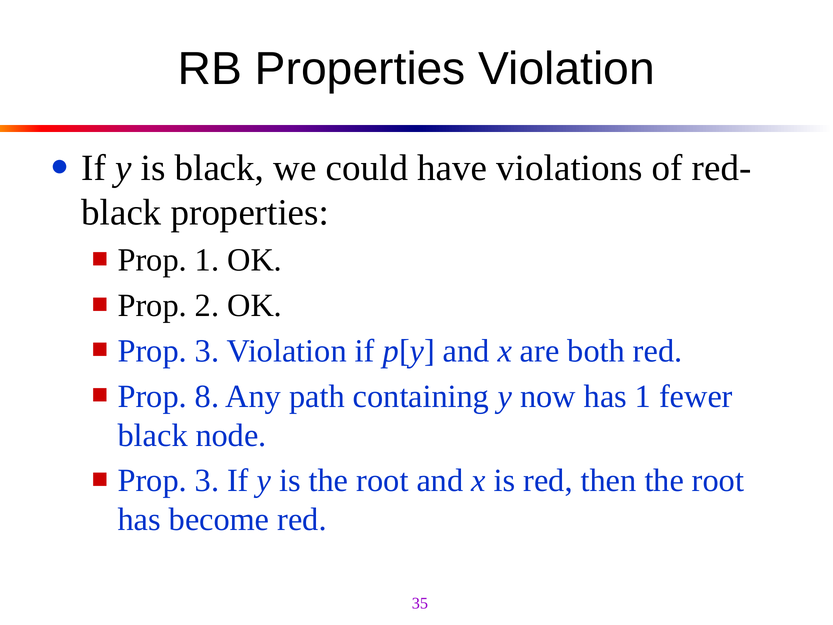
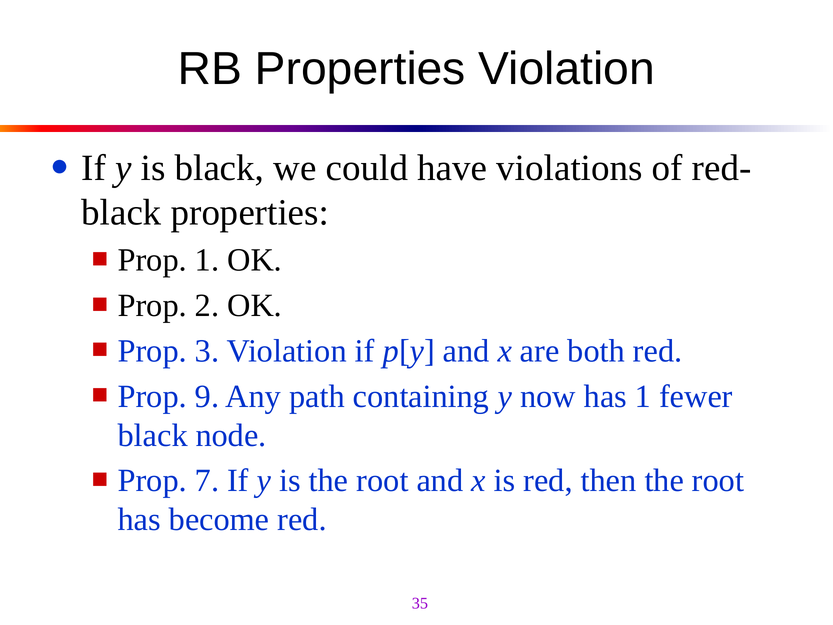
8: 8 -> 9
3 at (207, 481): 3 -> 7
